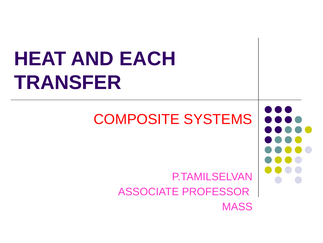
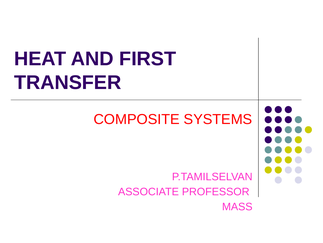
EACH: EACH -> FIRST
